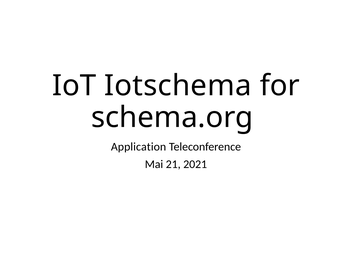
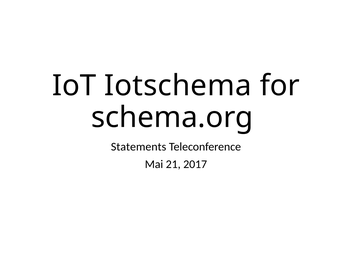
Application: Application -> Statements
2021: 2021 -> 2017
